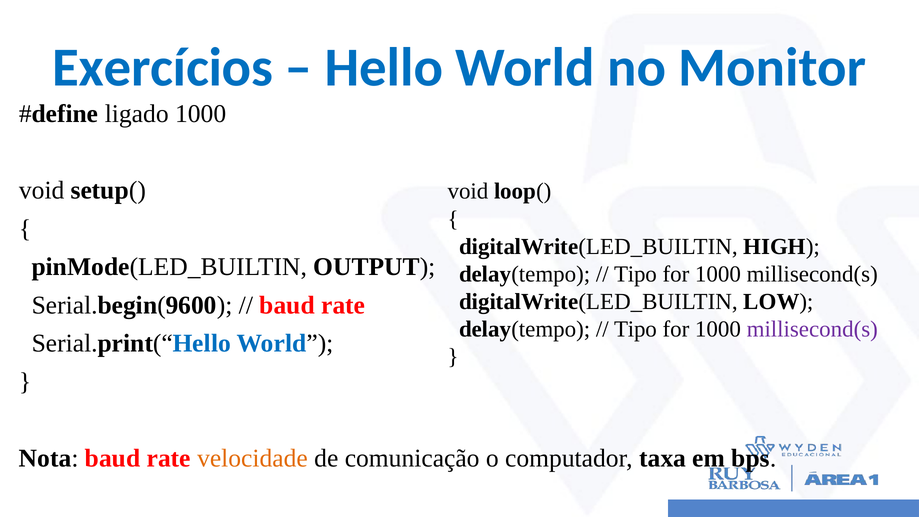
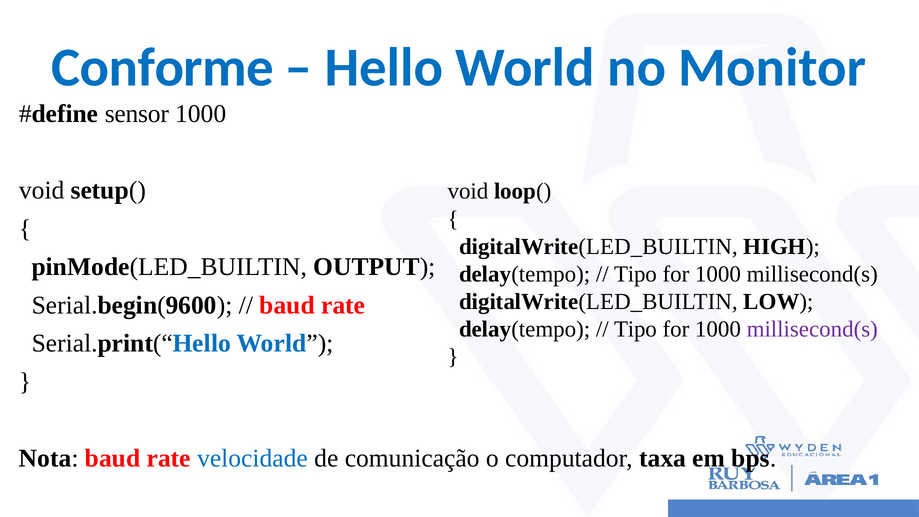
Exercícios: Exercícios -> Conforme
ligado: ligado -> sensor
velocidade colour: orange -> blue
